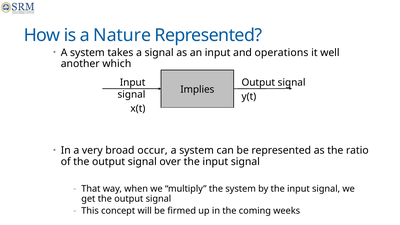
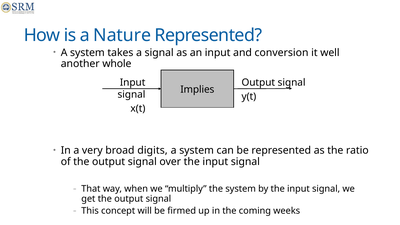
operations: operations -> conversion
which: which -> whole
occur: occur -> digits
